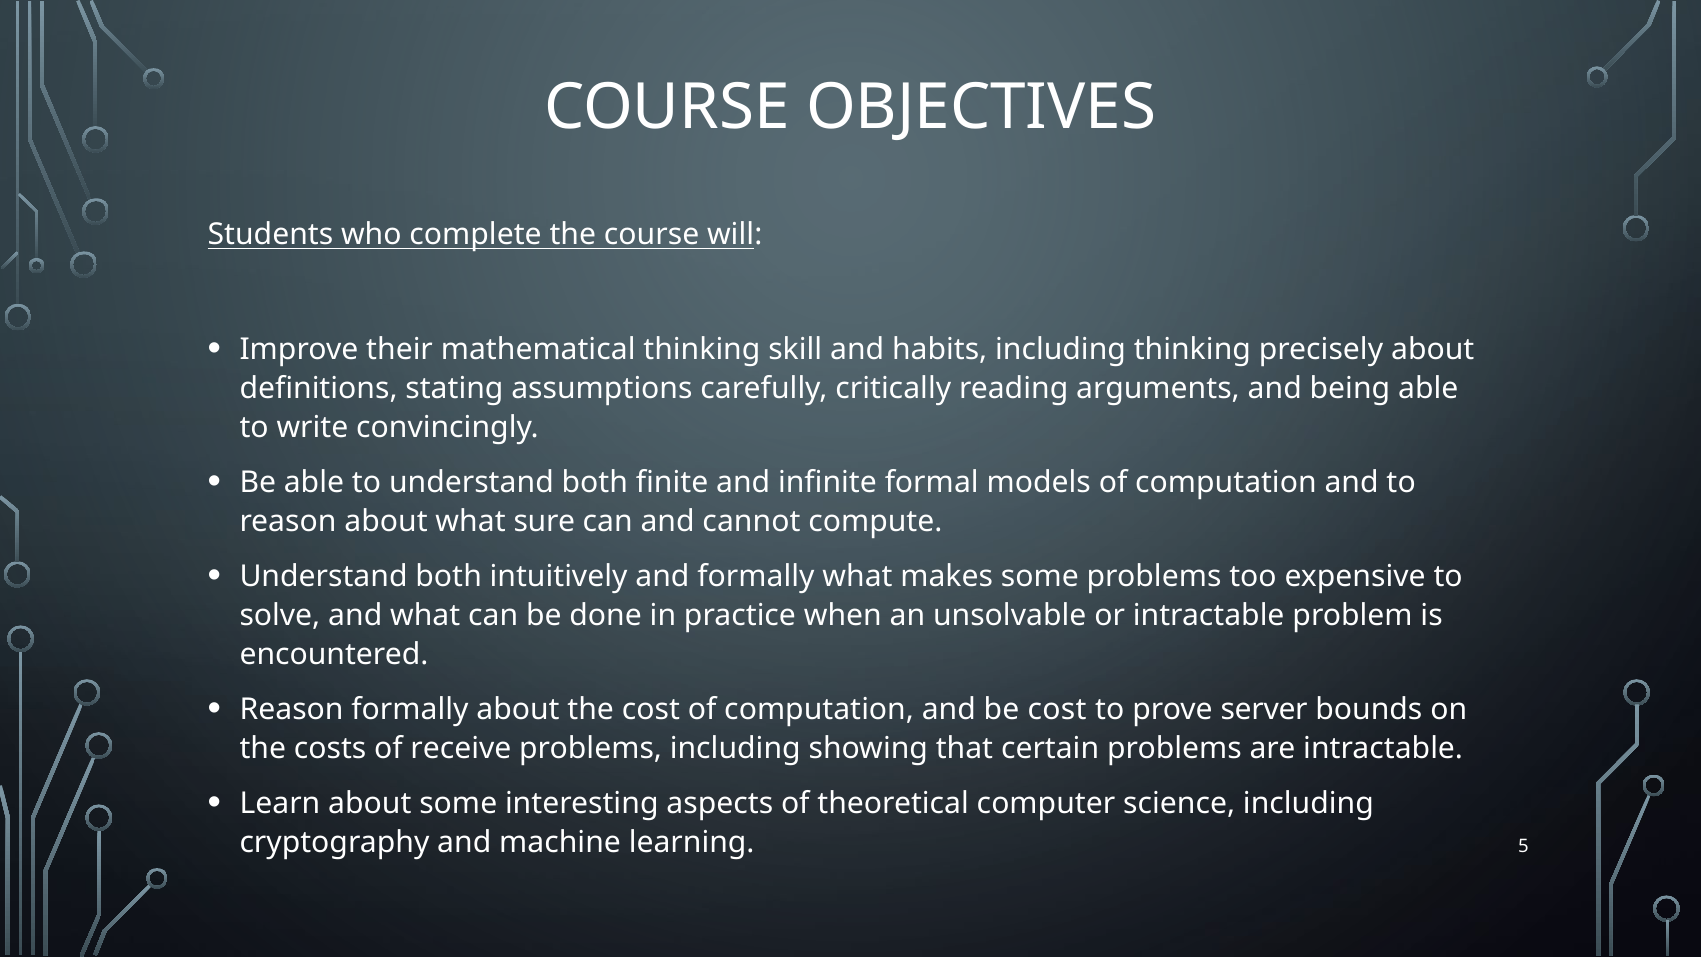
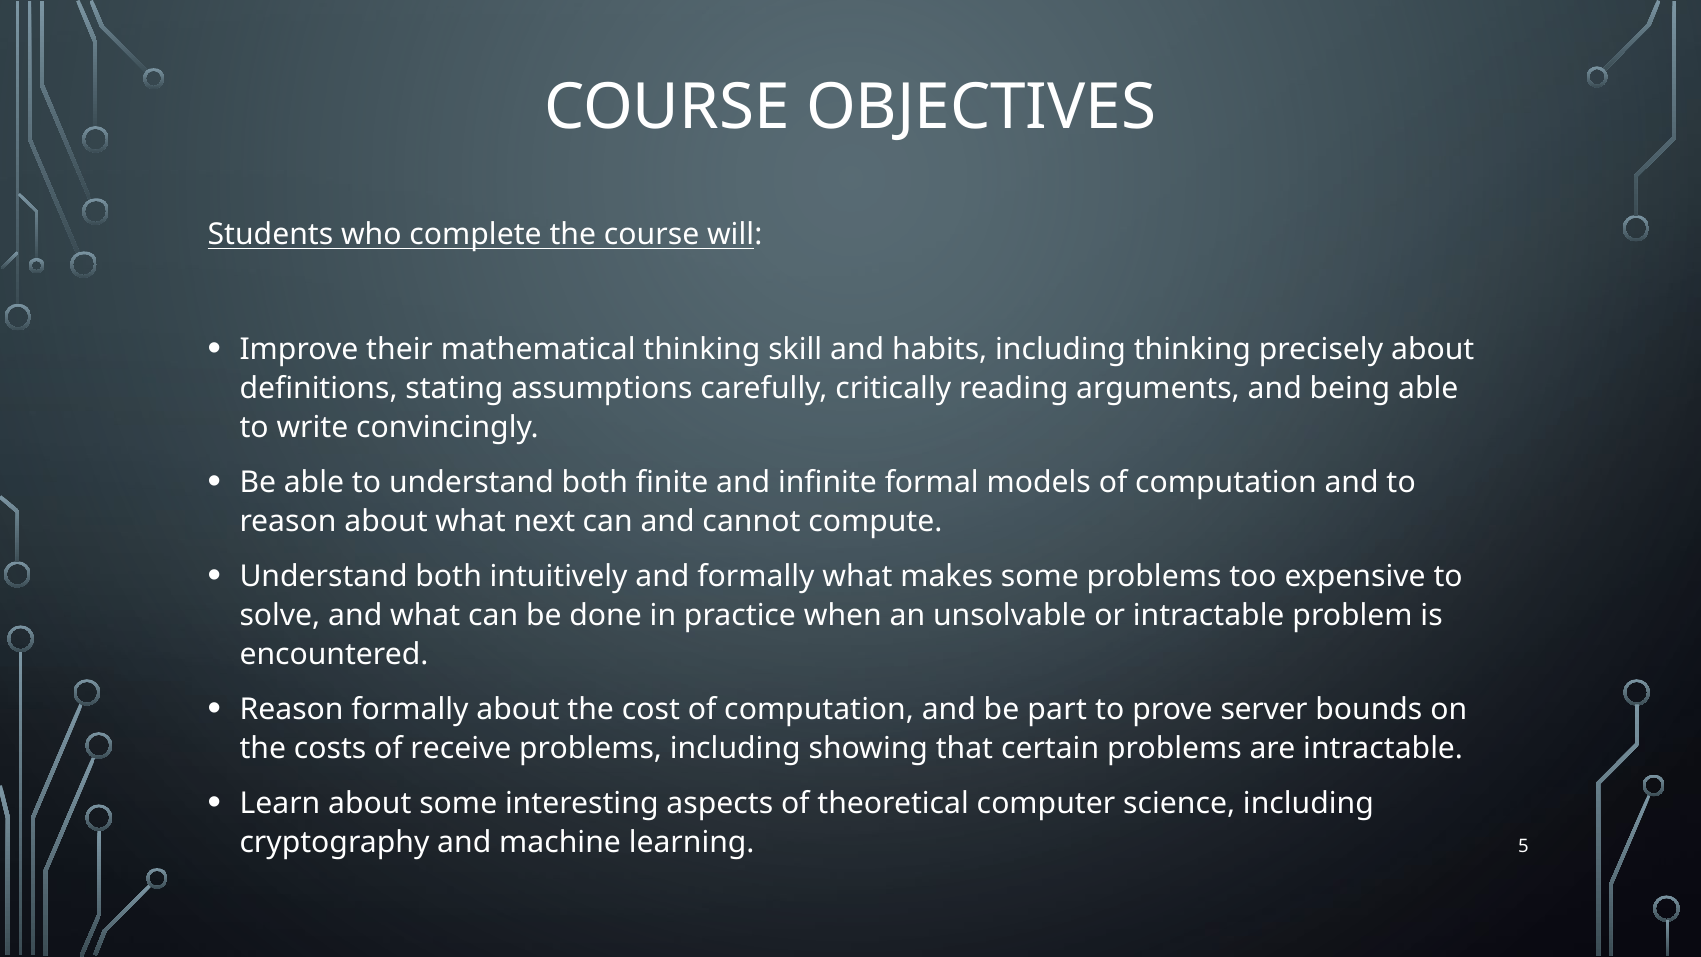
sure: sure -> next
be cost: cost -> part
